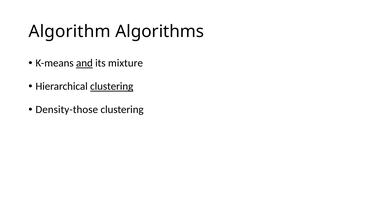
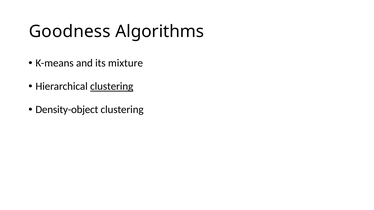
Algorithm: Algorithm -> Goodness
and underline: present -> none
Density-those: Density-those -> Density-object
